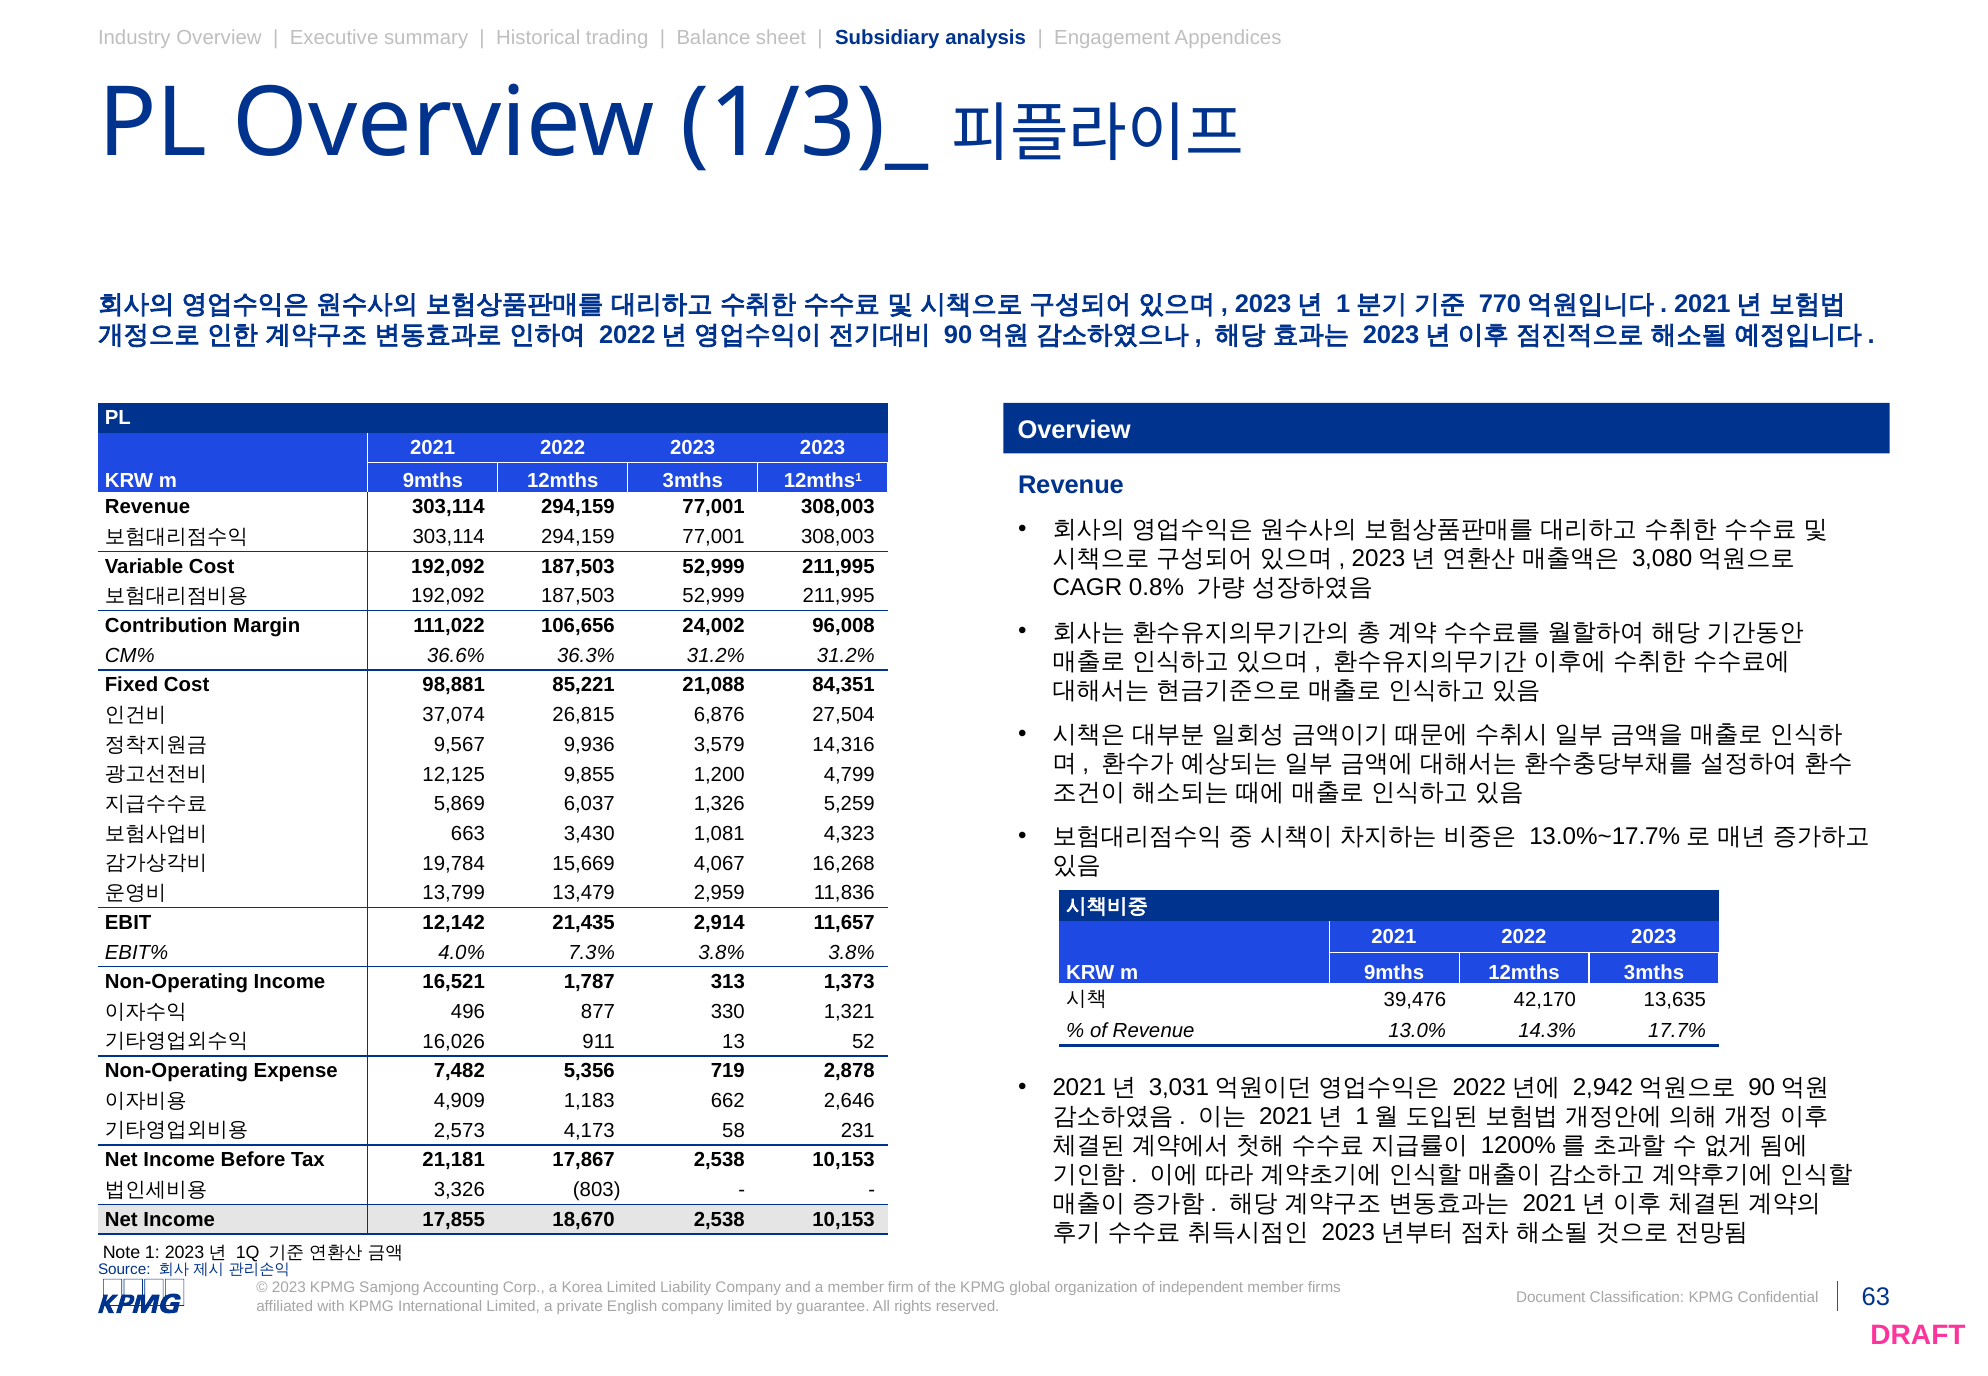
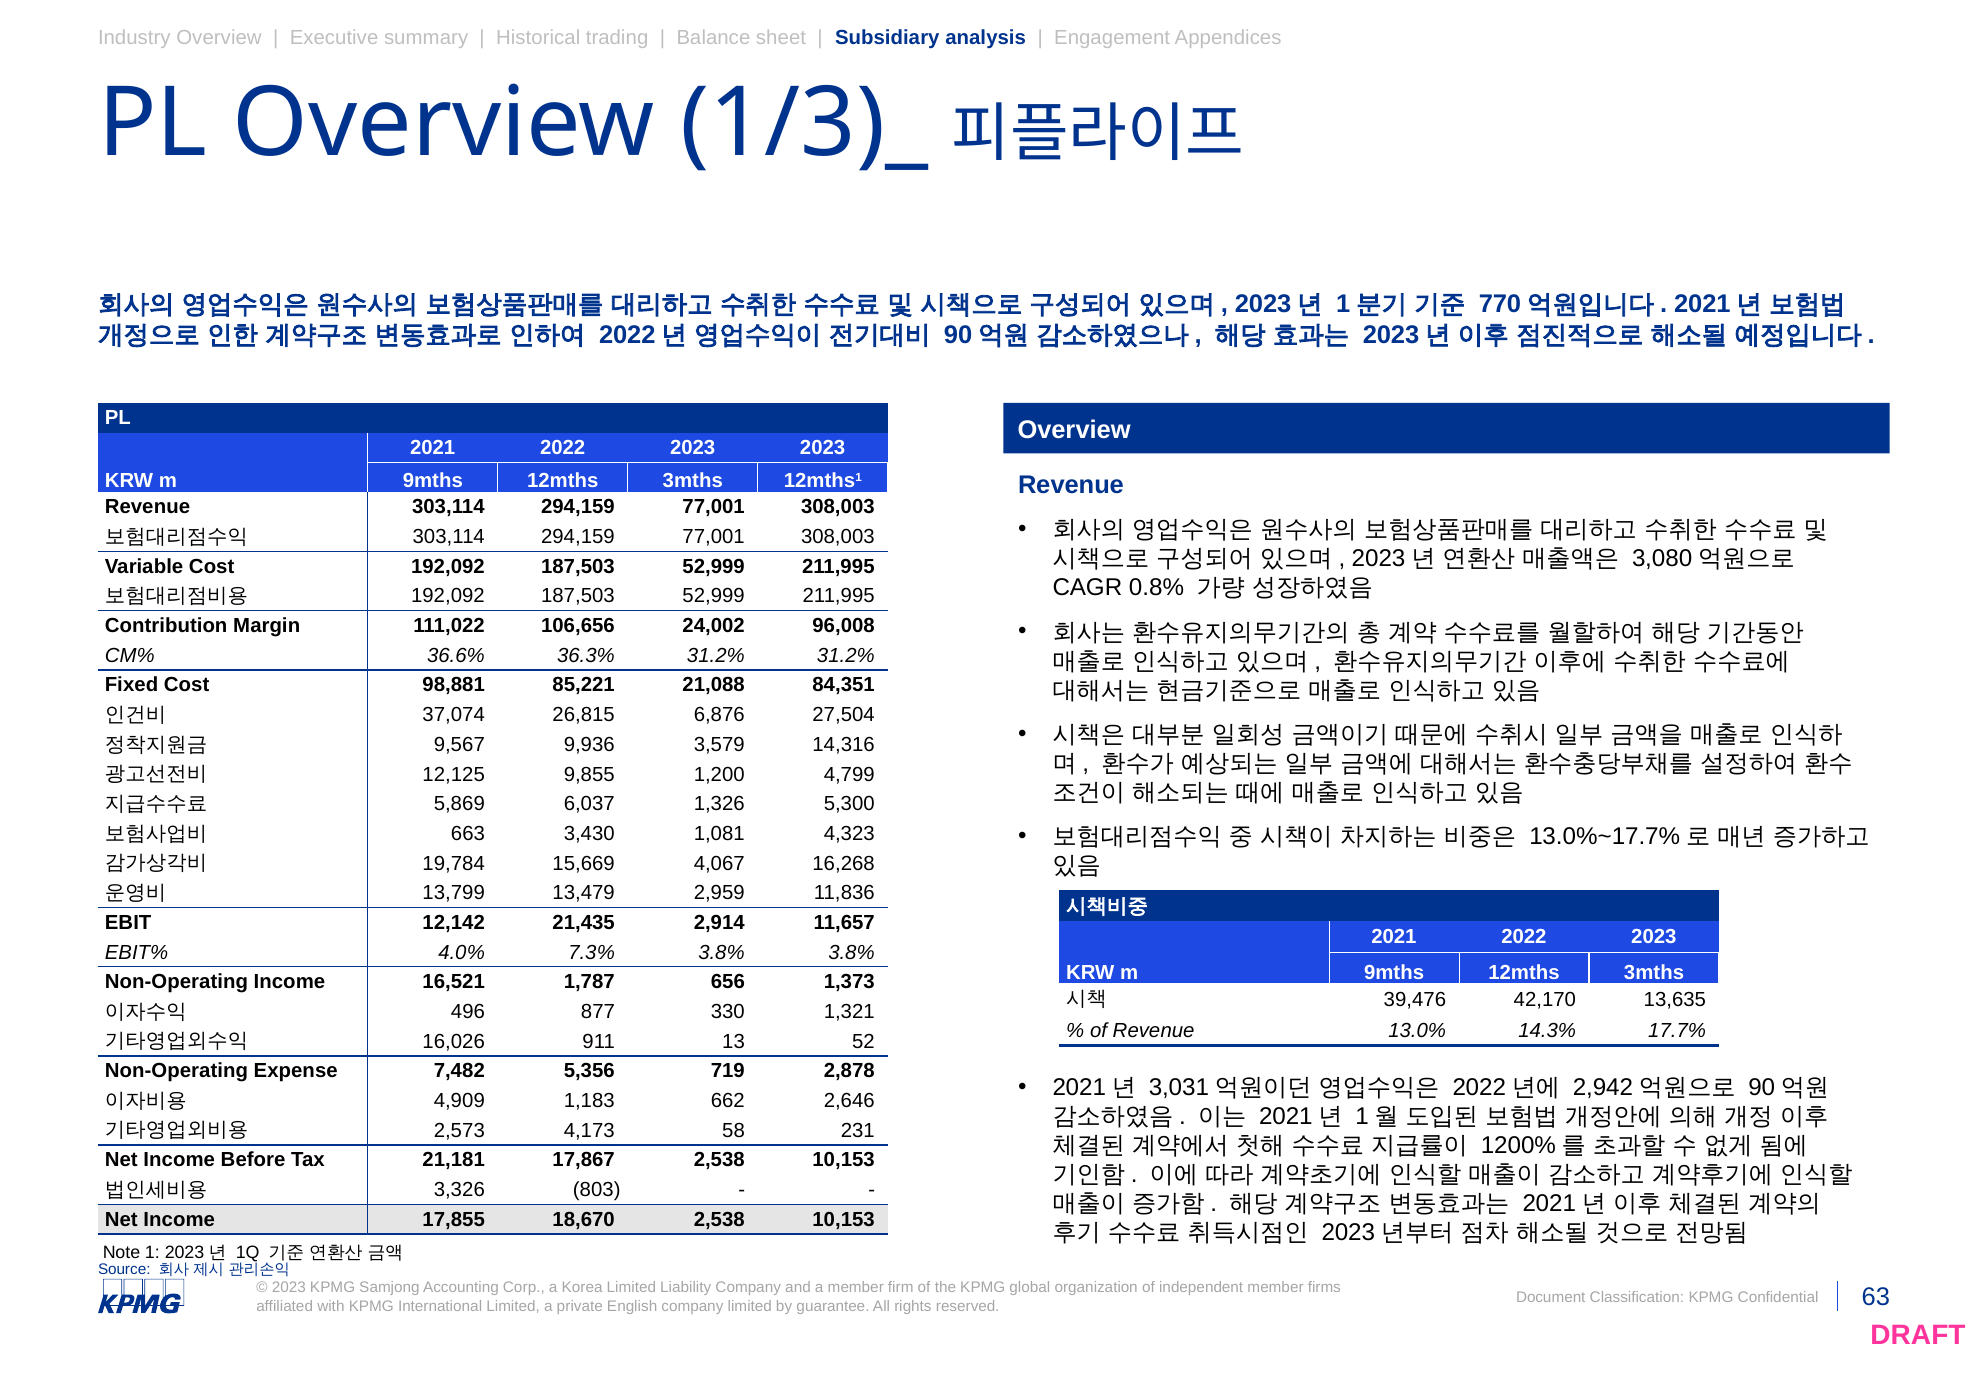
5,259: 5,259 -> 5,300
313: 313 -> 656
